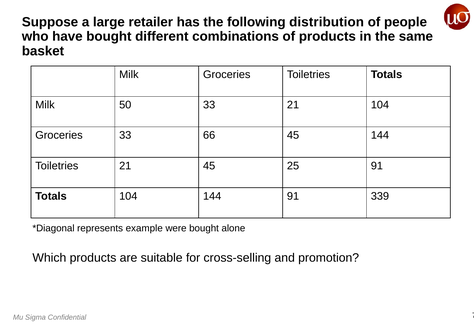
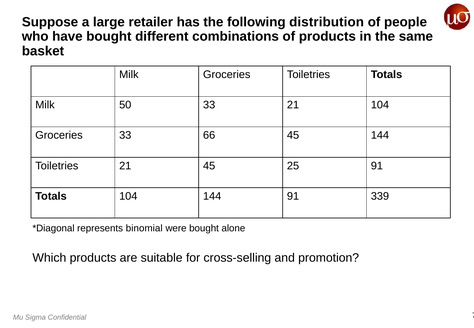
example: example -> binomial
